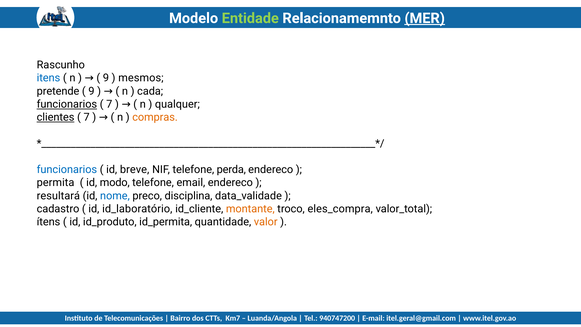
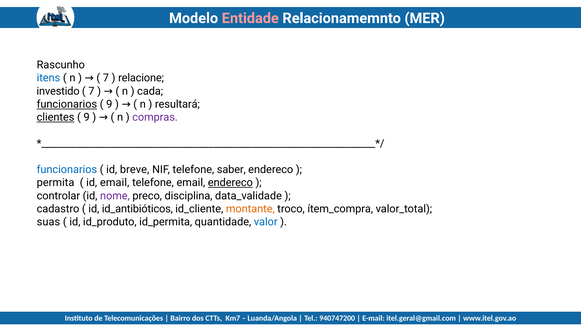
Entidade colour: light green -> pink
MER underline: present -> none
9 at (106, 78): 9 -> 7
mesmos: mesmos -> relacione
pretende: pretende -> investido
9 at (91, 91): 9 -> 7
7 at (109, 104): 7 -> 9
qualquer: qualquer -> resultará
7 at (87, 117): 7 -> 9
compras colour: orange -> purple
perda: perda -> saber
id modo: modo -> email
endereco at (230, 183) underline: none -> present
resultará: resultará -> controlar
nome colour: blue -> purple
id_laboratório: id_laboratório -> id_antibióticos
eles_compra: eles_compra -> ítem_compra
ítens: ítens -> suas
valor colour: orange -> blue
